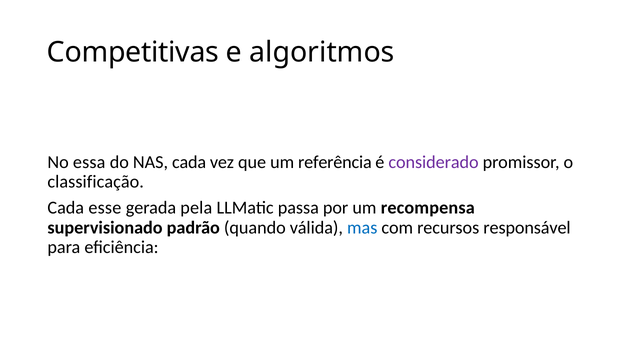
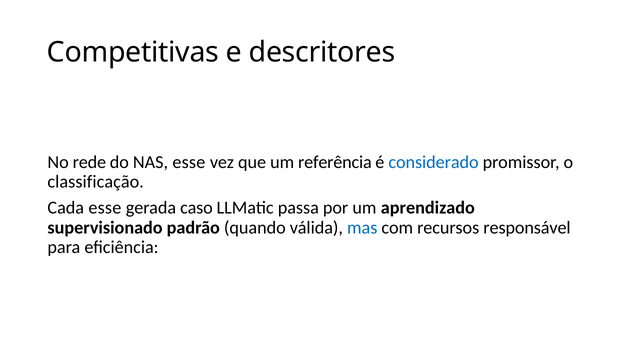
algoritmos: algoritmos -> descritores
essa: essa -> rede
NAS cada: cada -> esse
considerado colour: purple -> blue
pela: pela -> caso
recompensa: recompensa -> aprendizado
